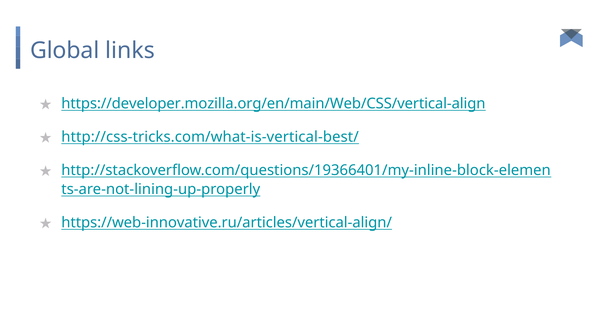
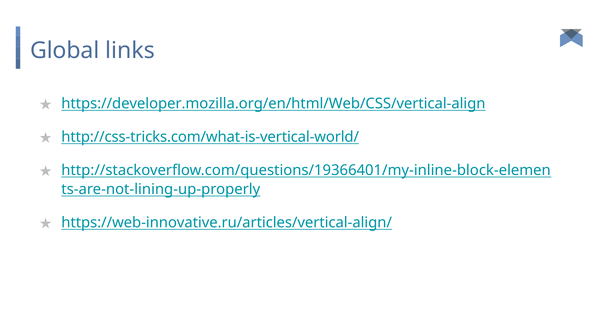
https://developer.mozilla.org/en/main/Web/CSS/vertical-align: https://developer.mozilla.org/en/main/Web/CSS/vertical-align -> https://developer.mozilla.org/en/html/Web/CSS/vertical-align
http://css-tricks.com/what-is-vertical-best/: http://css-tricks.com/what-is-vertical-best/ -> http://css-tricks.com/what-is-vertical-world/
